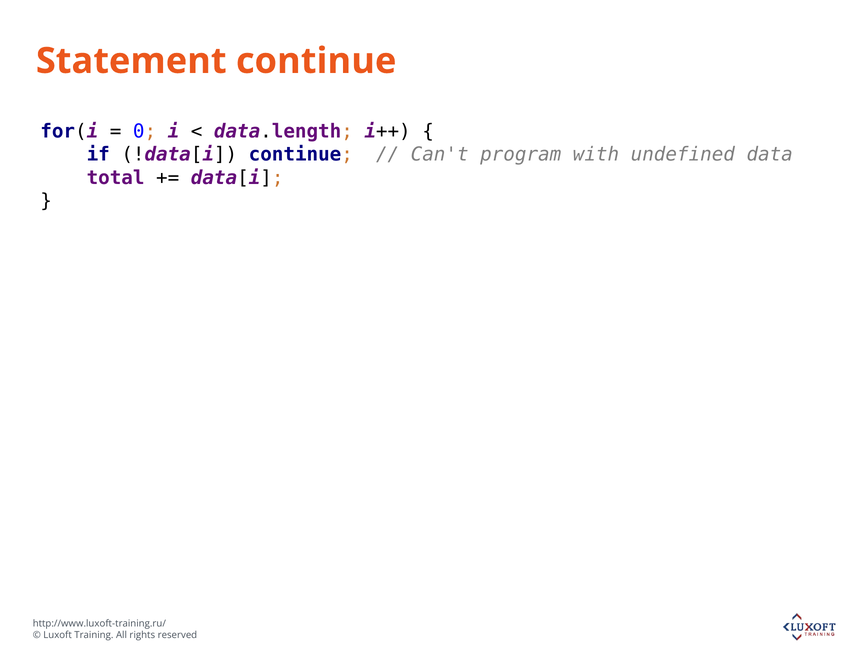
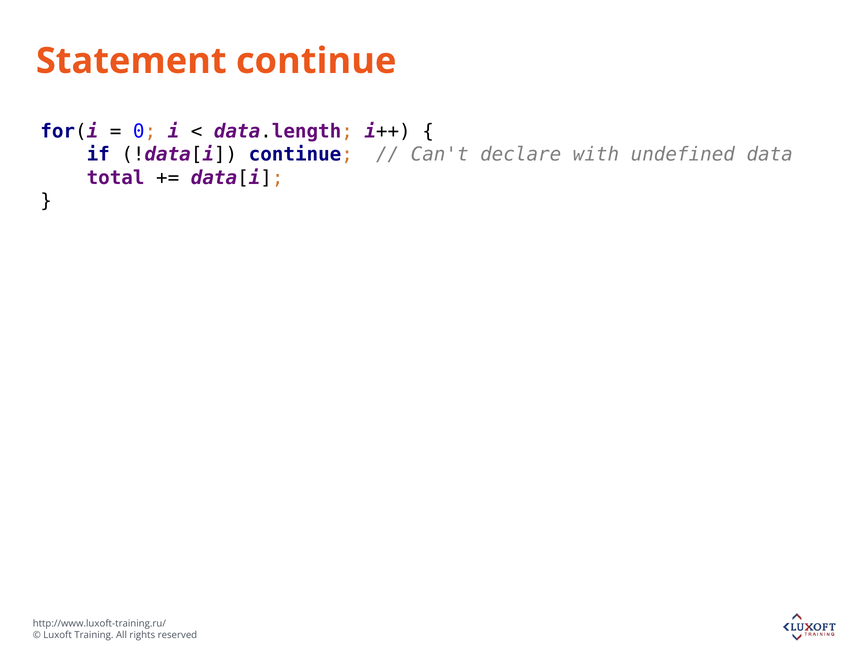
program: program -> declare
